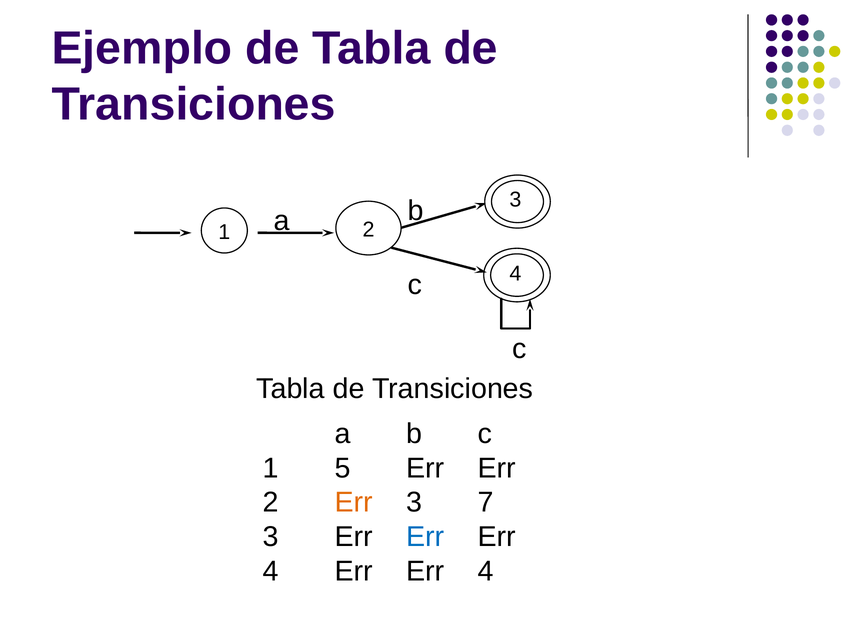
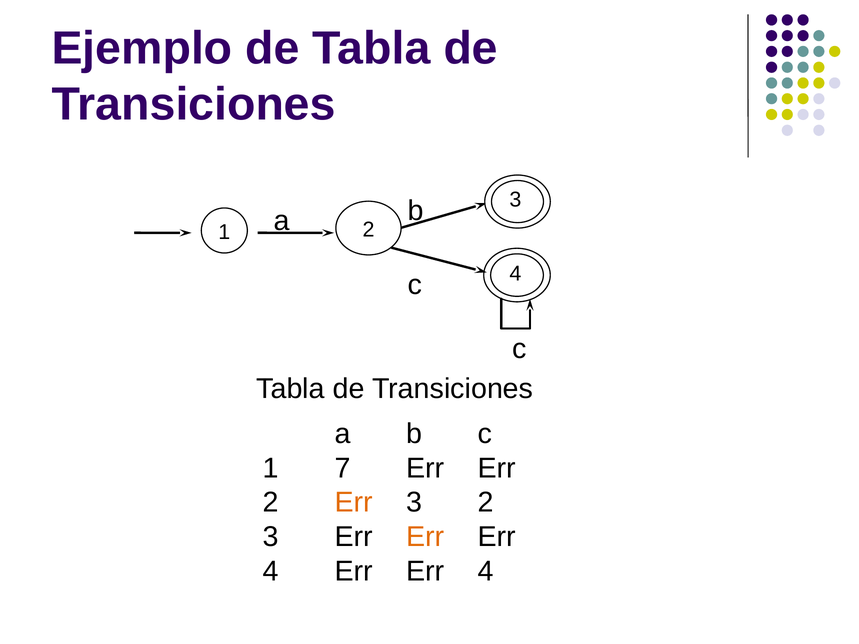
5: 5 -> 7
3 7: 7 -> 2
Err at (425, 537) colour: blue -> orange
